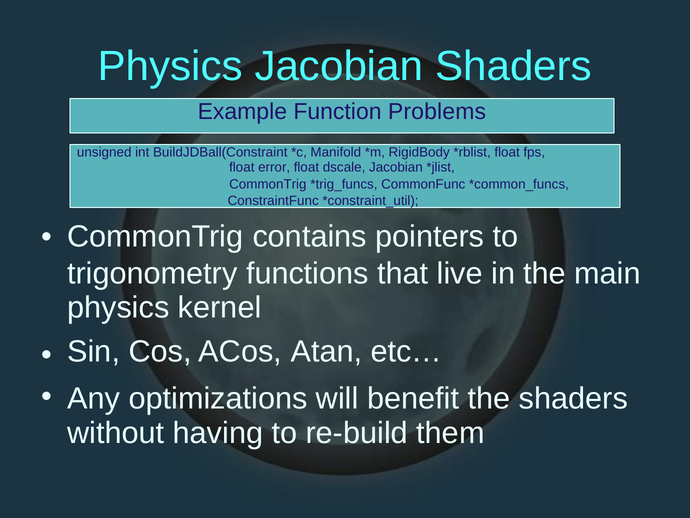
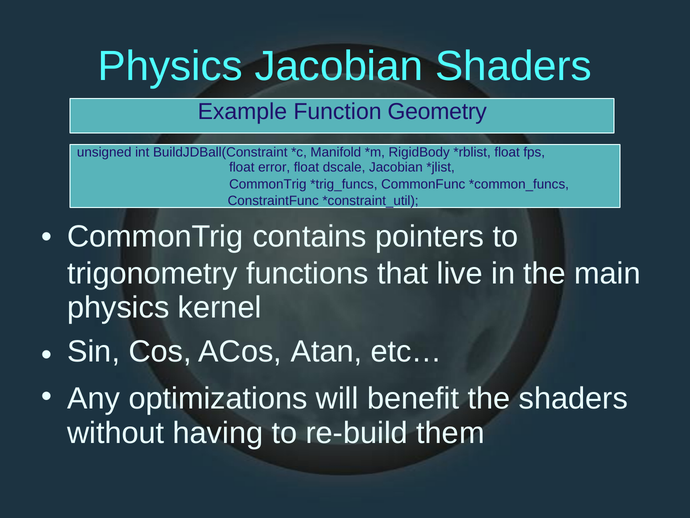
Problems: Problems -> Geometry
